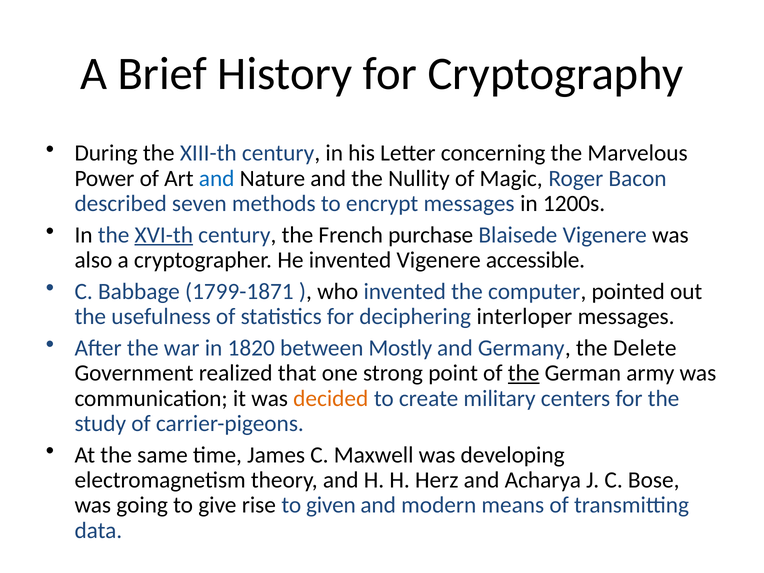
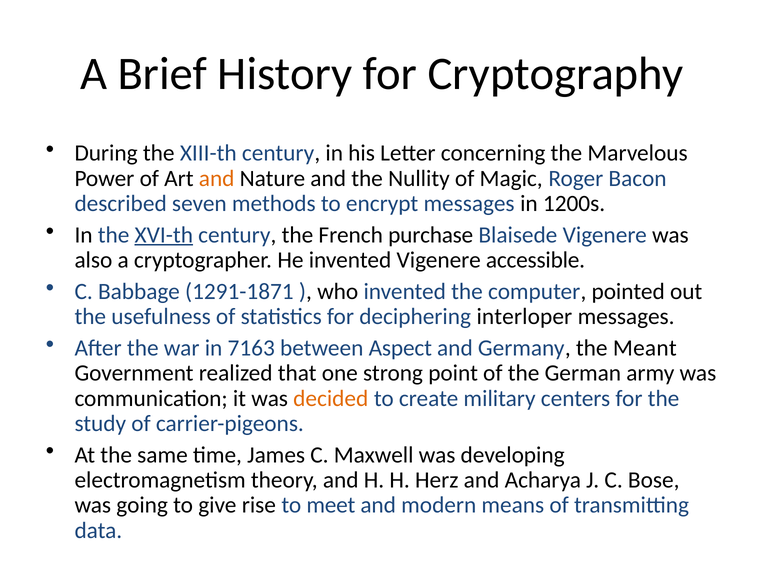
and at (217, 178) colour: blue -> orange
1799-1871: 1799-1871 -> 1291-1871
1820: 1820 -> 7163
Mostly: Mostly -> Aspect
Delete: Delete -> Meant
the at (524, 373) underline: present -> none
given: given -> meet
